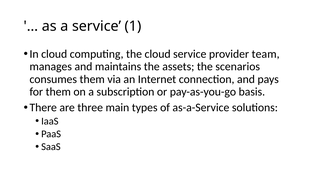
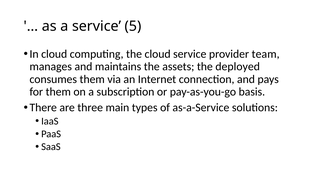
1: 1 -> 5
scenarios: scenarios -> deployed
